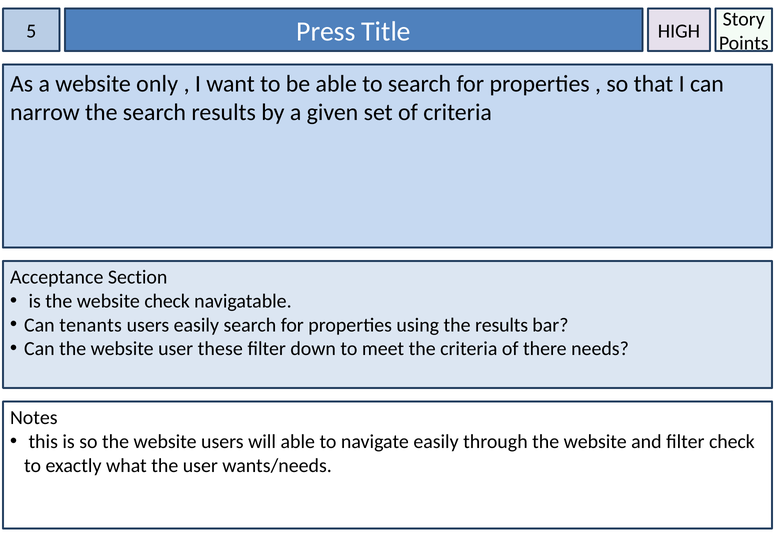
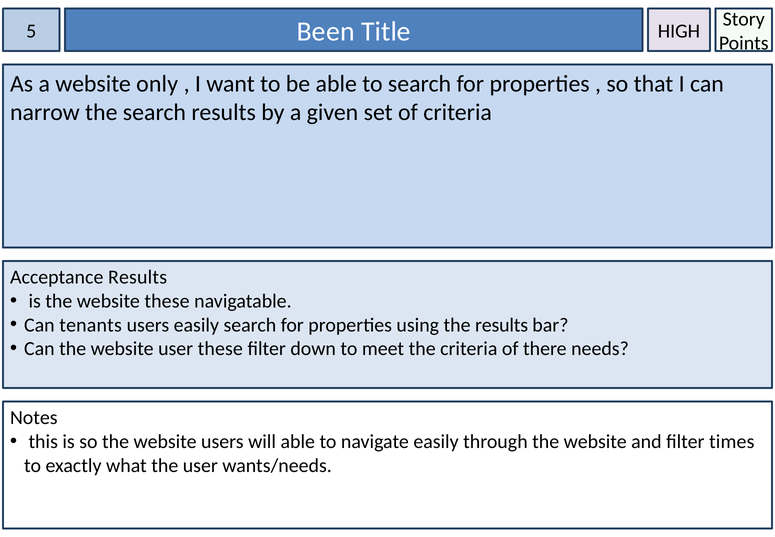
Press: Press -> Been
Acceptance Section: Section -> Results
website check: check -> these
filter check: check -> times
